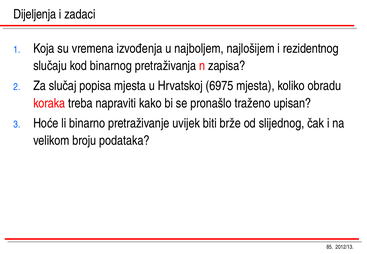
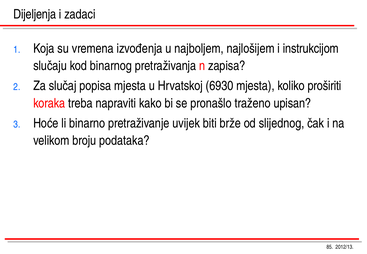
rezidentnog: rezidentnog -> instrukcijom
6975: 6975 -> 6930
obradu: obradu -> proširiti
